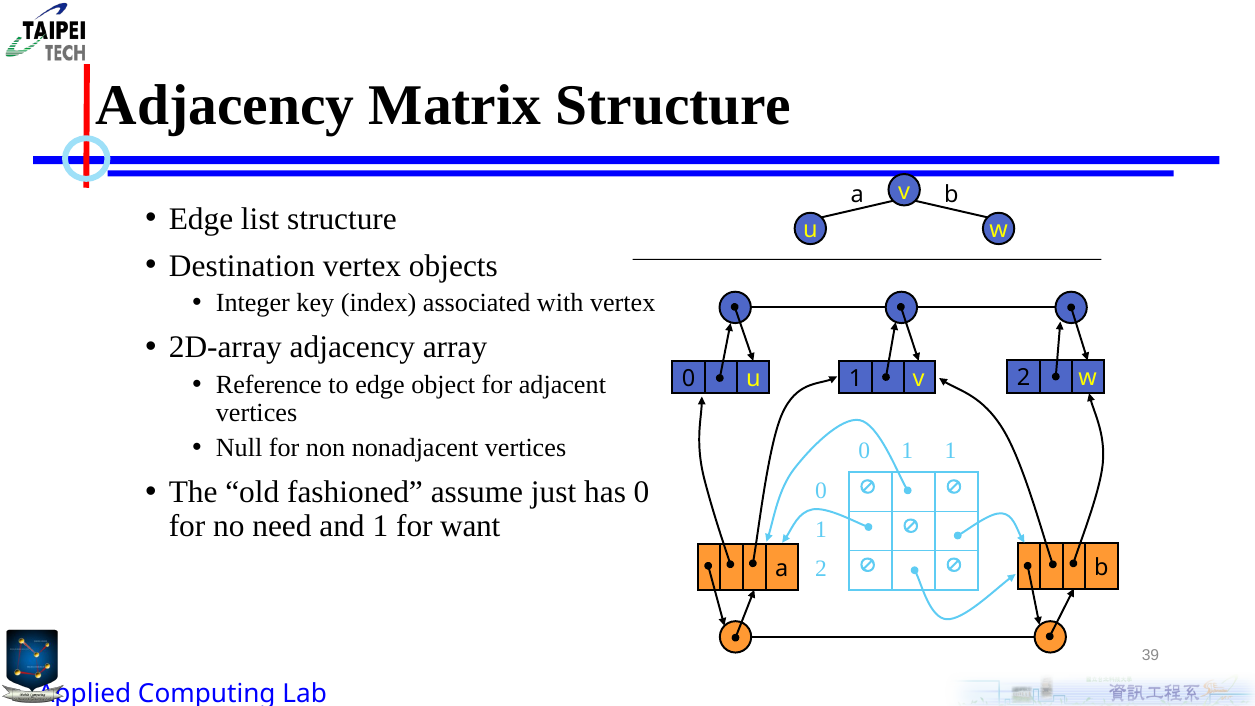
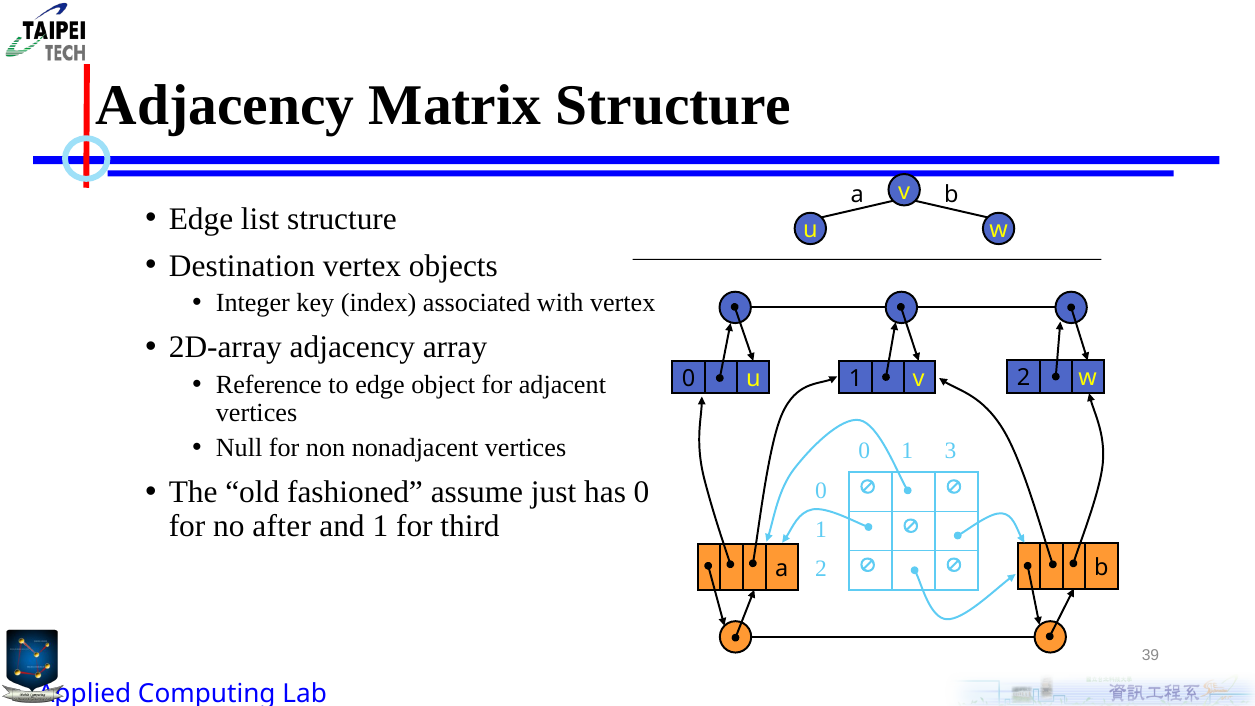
1 1: 1 -> 3
need: need -> after
want: want -> third
